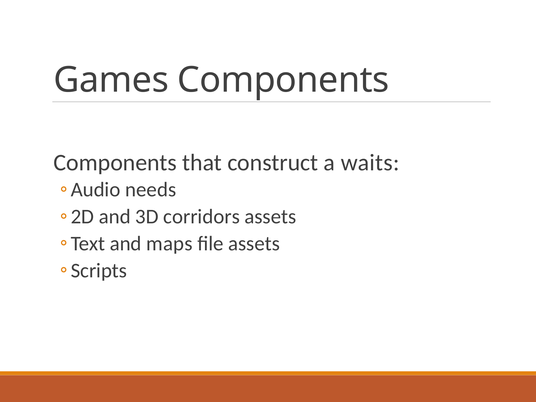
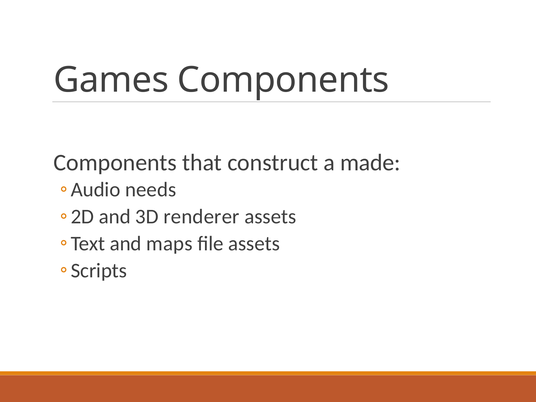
waits: waits -> made
corridors: corridors -> renderer
